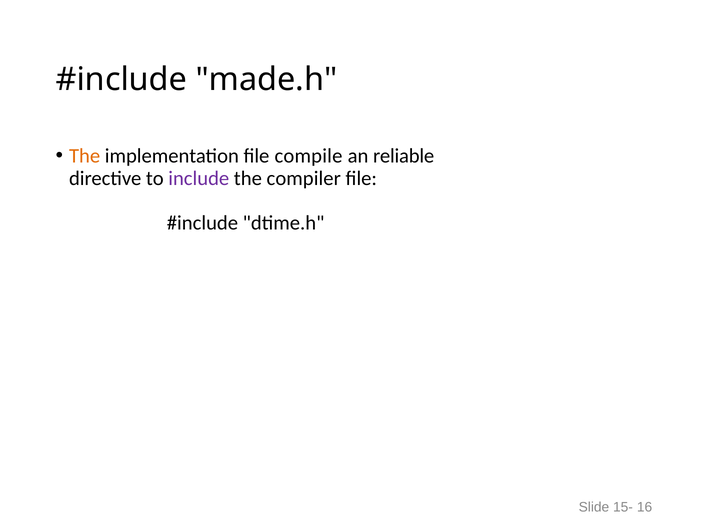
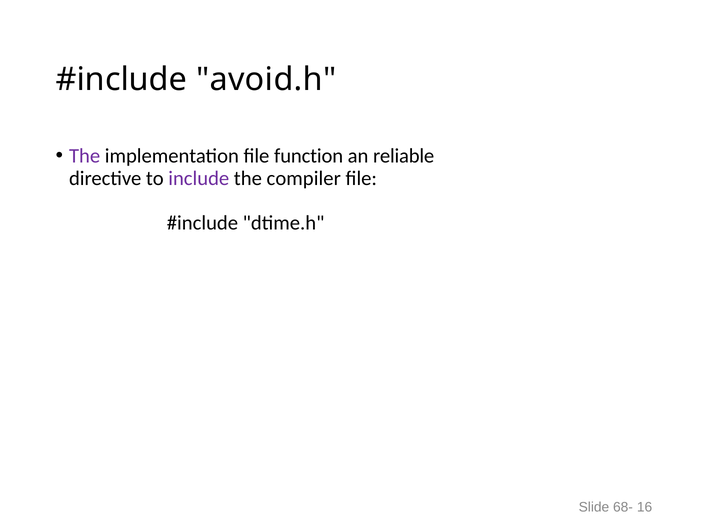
made.h: made.h -> avoid.h
The at (85, 156) colour: orange -> purple
compile: compile -> function
15-: 15- -> 68-
